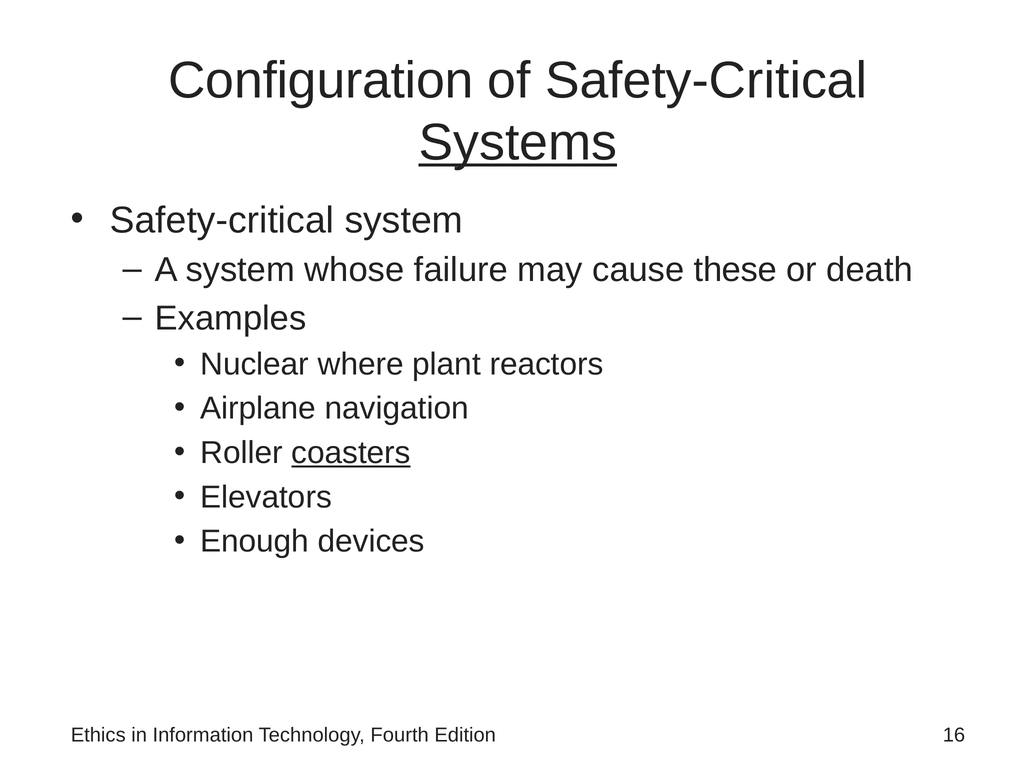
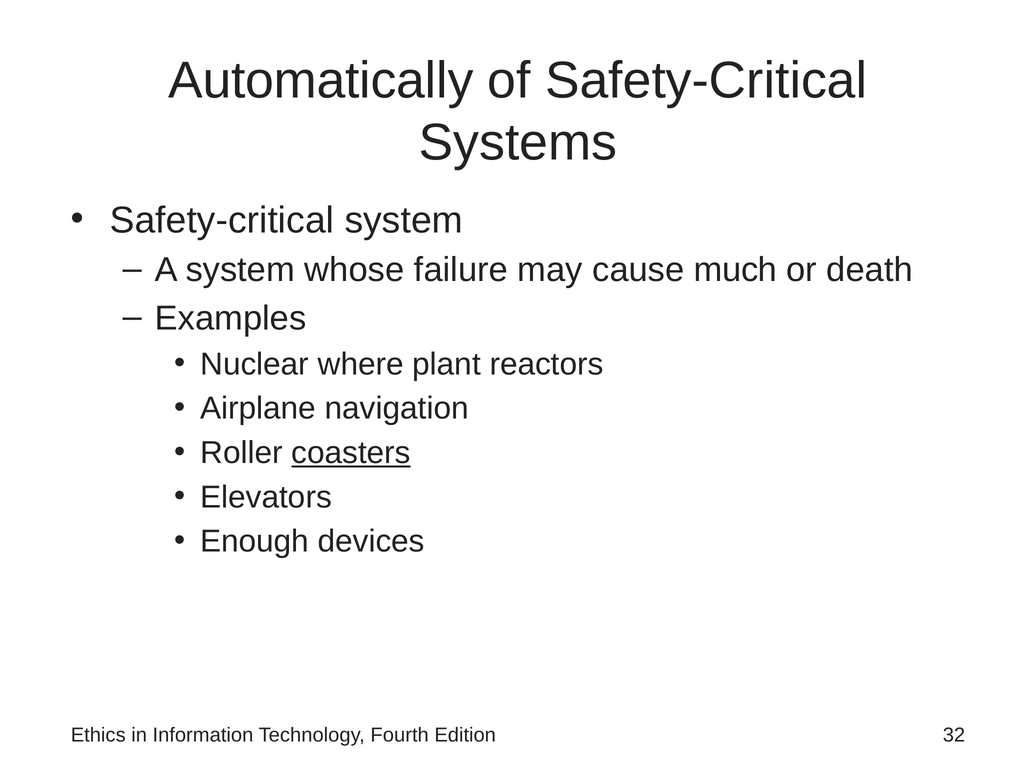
Configuration: Configuration -> Automatically
Systems underline: present -> none
these: these -> much
16: 16 -> 32
